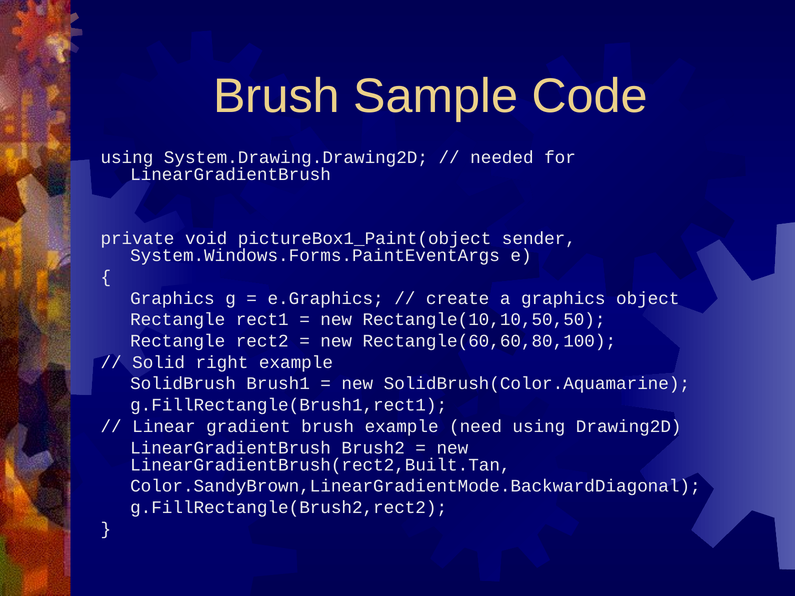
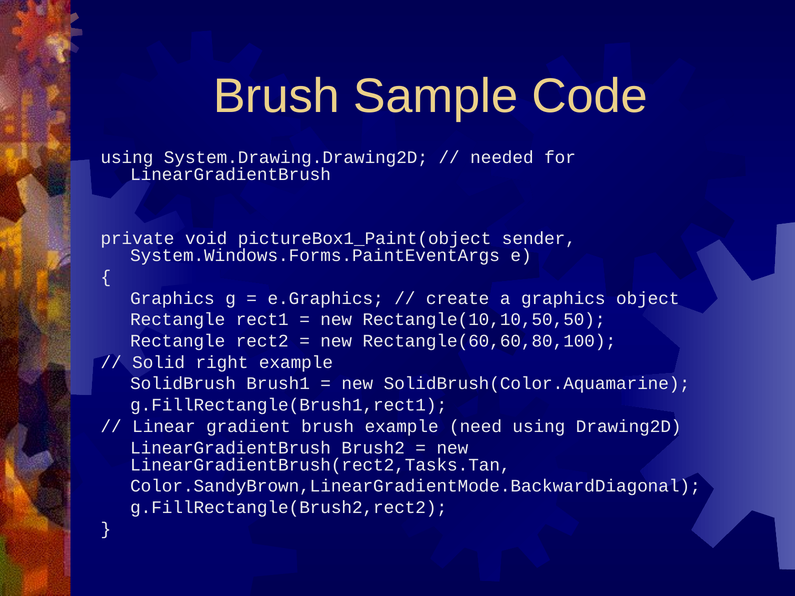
LinearGradientBrush(rect2,Built.Tan: LinearGradientBrush(rect2,Built.Tan -> LinearGradientBrush(rect2,Tasks.Tan
